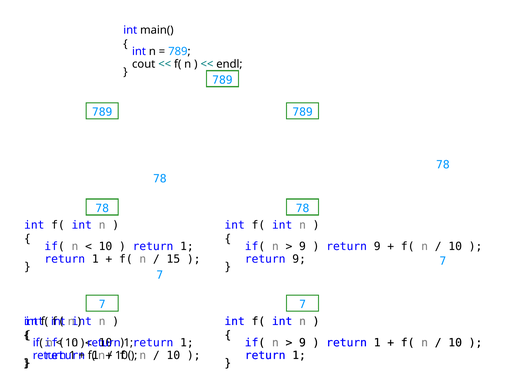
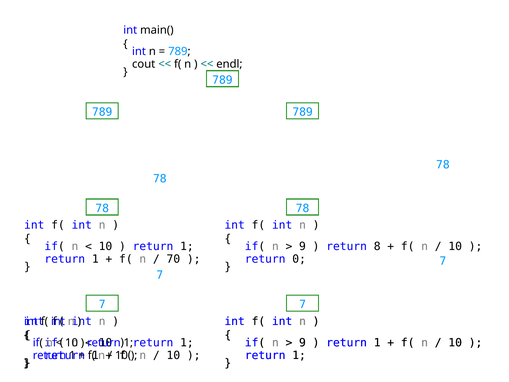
9 at (377, 246): 9 -> 8
15: 15 -> 70
9 at (299, 259): 9 -> 0
